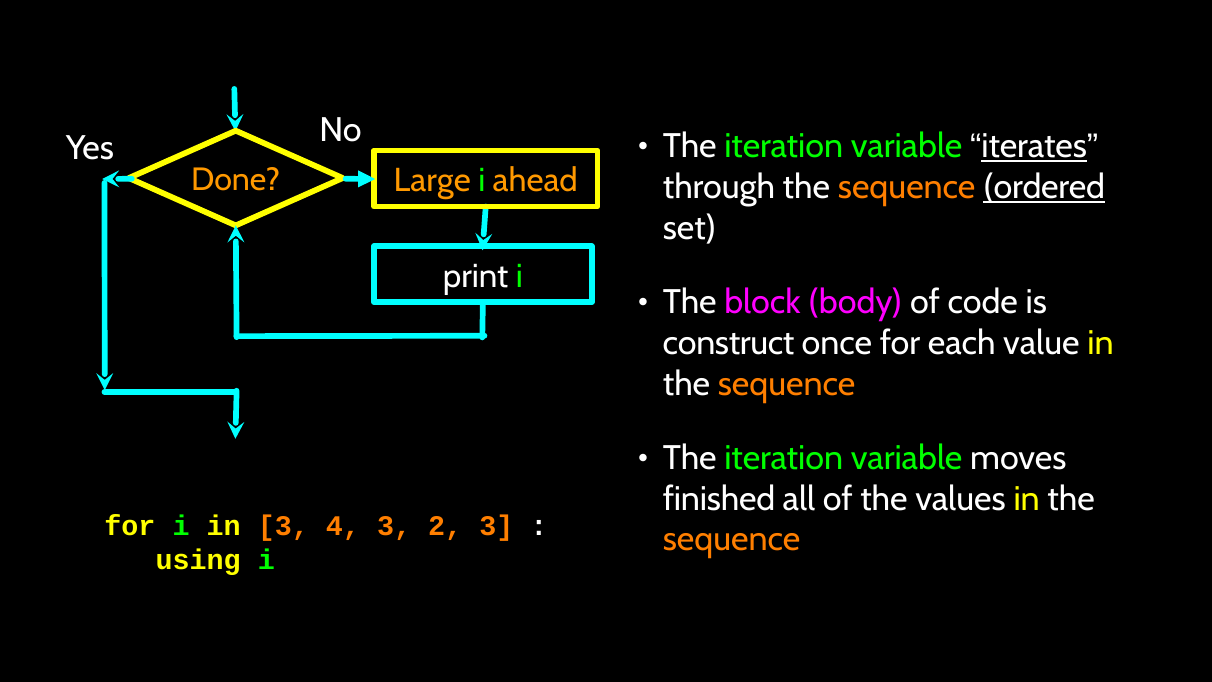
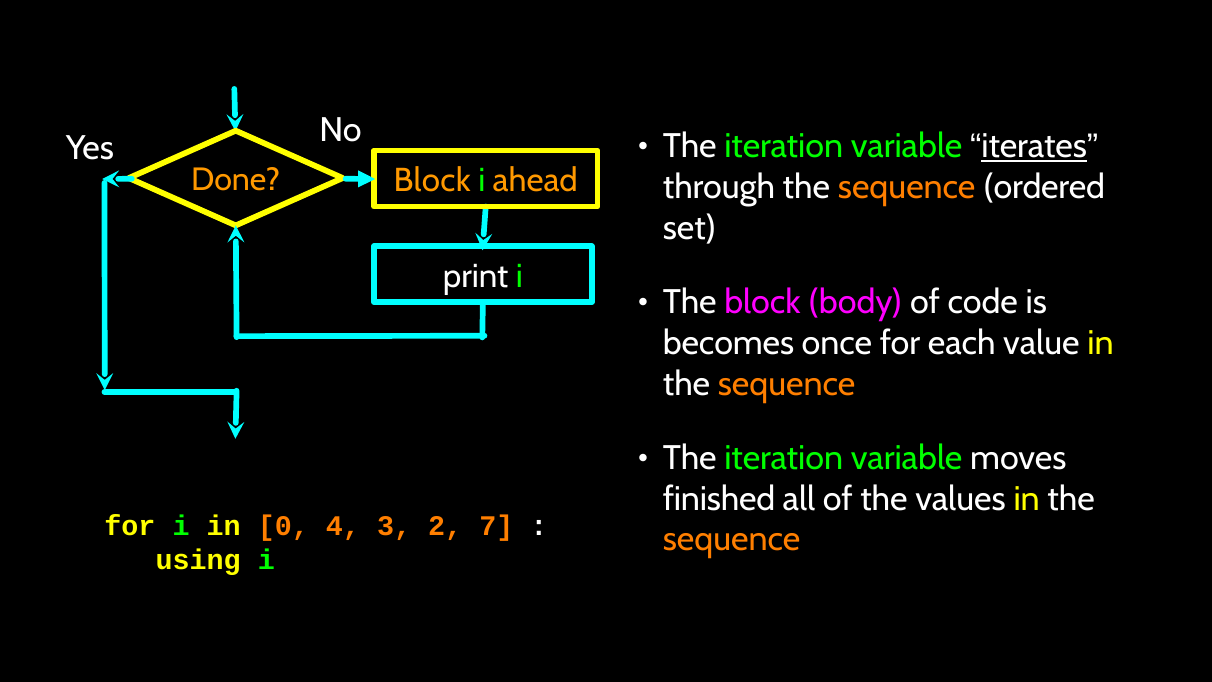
Large at (432, 181): Large -> Block
ordered underline: present -> none
construct: construct -> becomes
in 3: 3 -> 0
2 3: 3 -> 7
